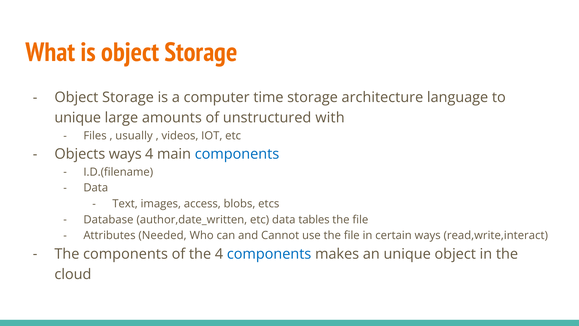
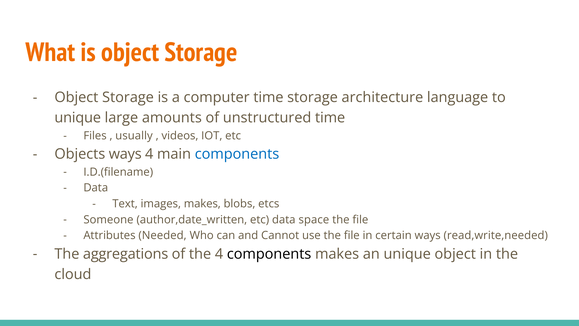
unstructured with: with -> time
images access: access -> makes
Database: Database -> Someone
tables: tables -> space
read,write,interact: read,write,interact -> read,write,needed
The components: components -> aggregations
components at (269, 254) colour: blue -> black
